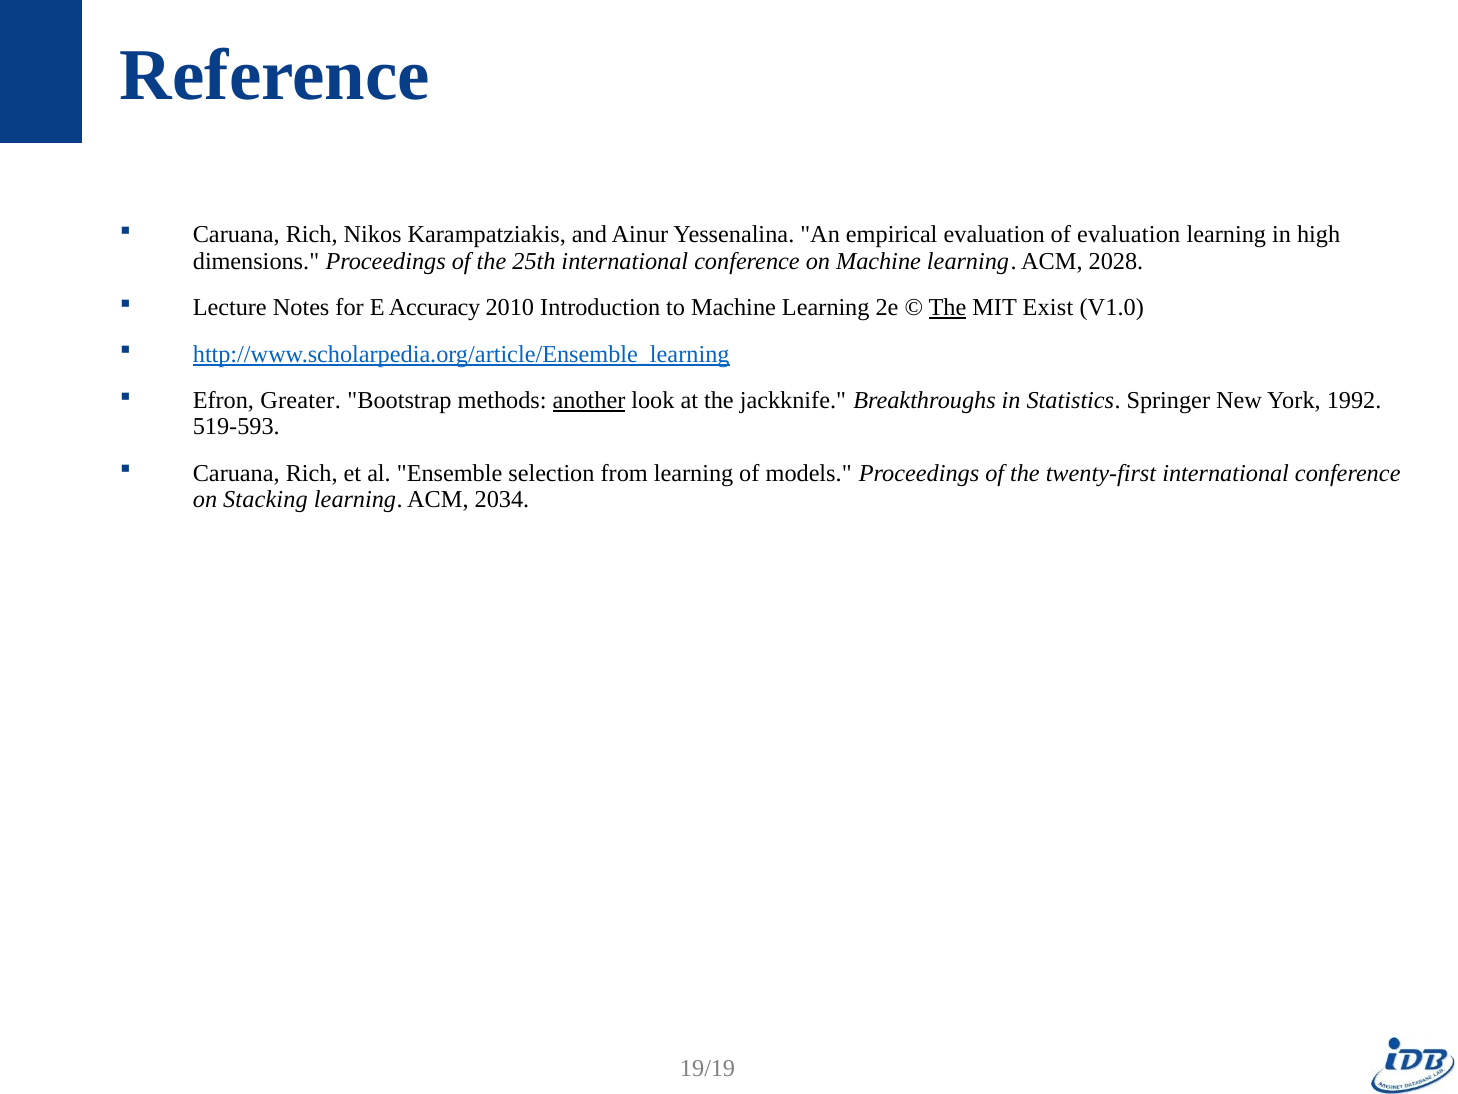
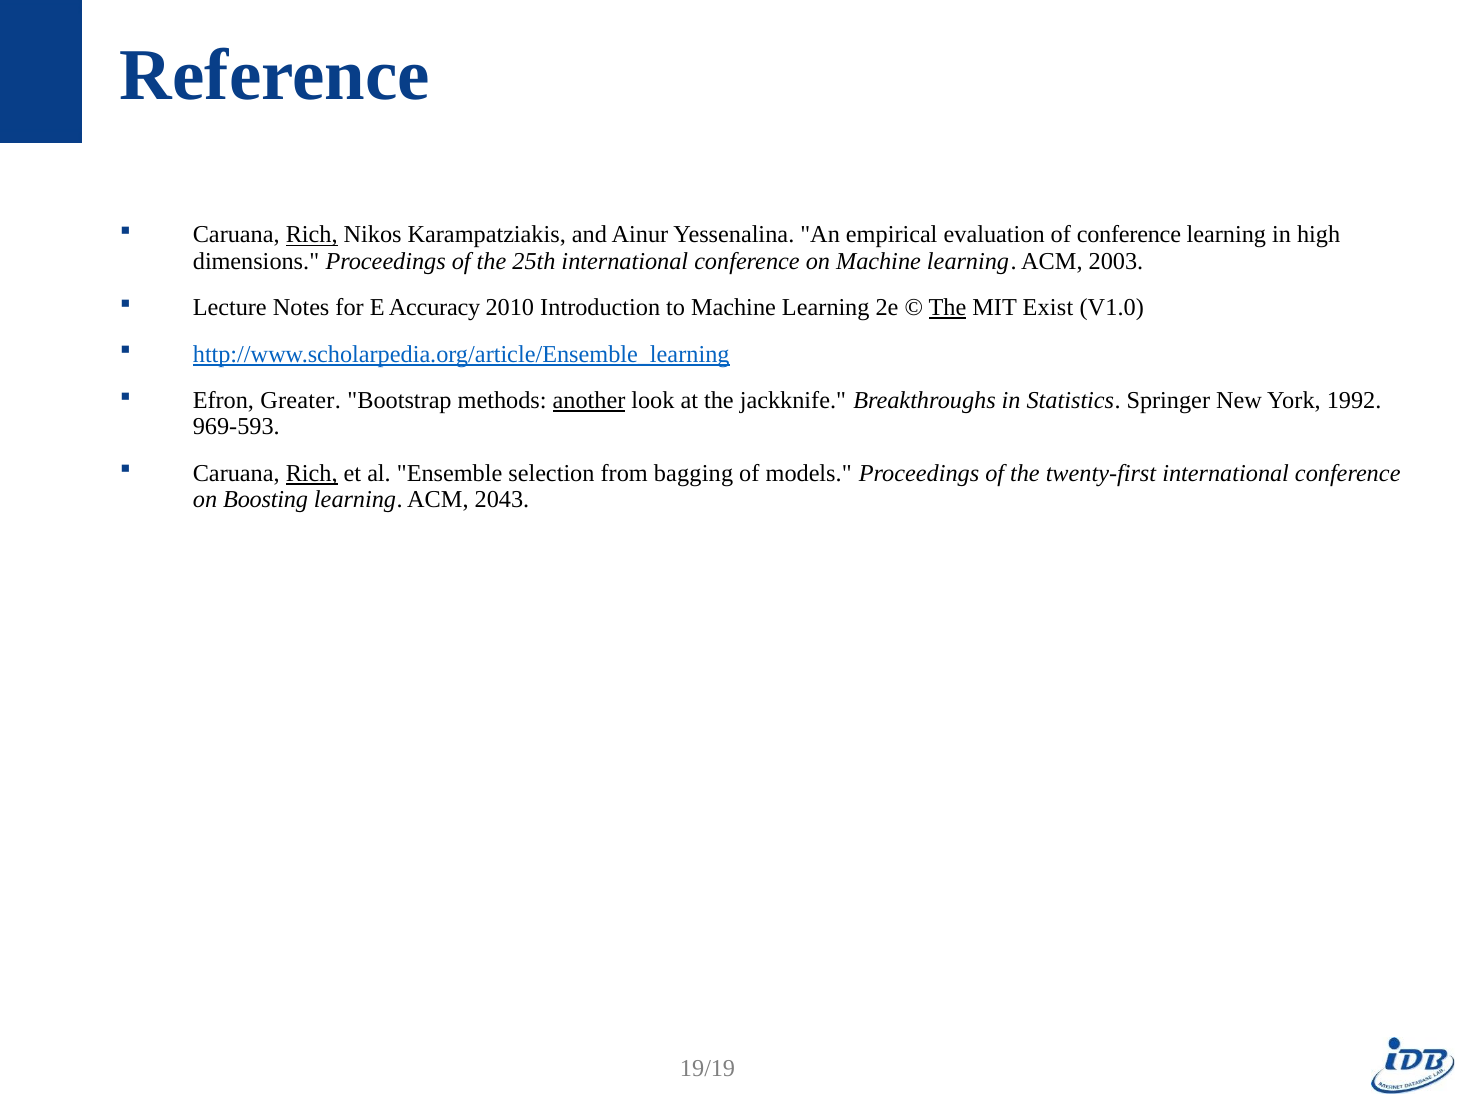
Rich at (312, 235) underline: none -> present
of evaluation: evaluation -> conference
2028: 2028 -> 2003
519-593: 519-593 -> 969-593
Rich at (312, 473) underline: none -> present
from learning: learning -> bagging
Stacking: Stacking -> Boosting
2034: 2034 -> 2043
